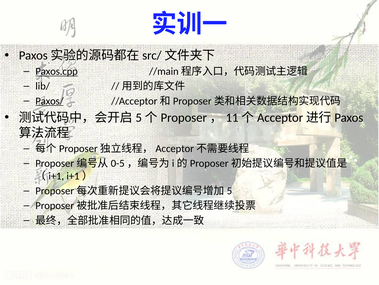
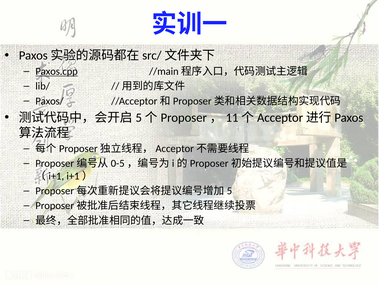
Paxos/ underline: present -> none
